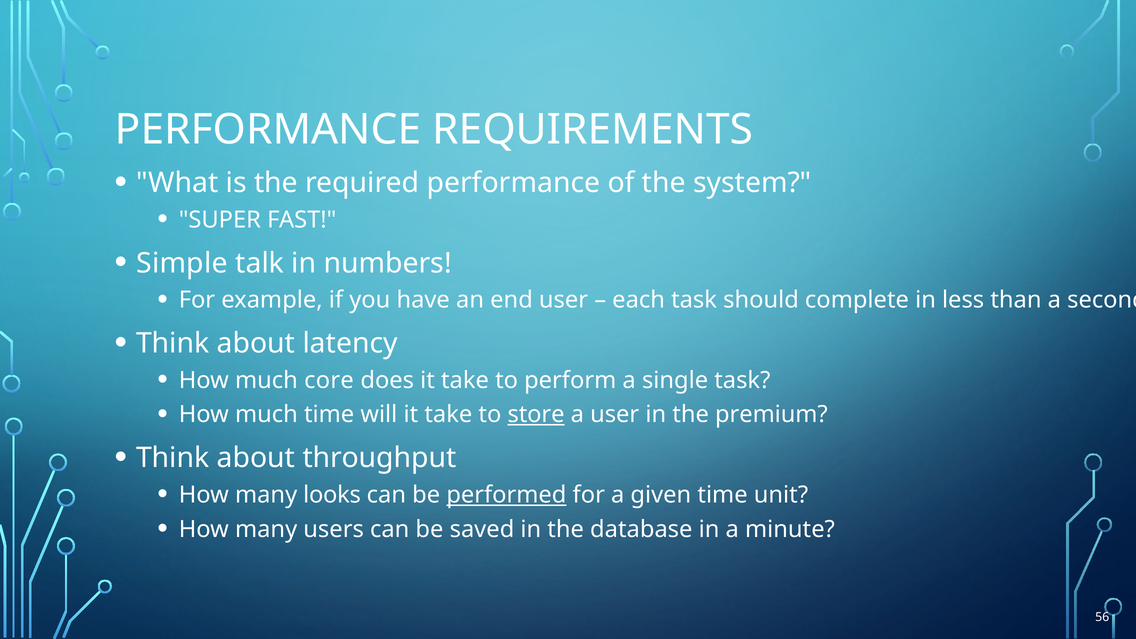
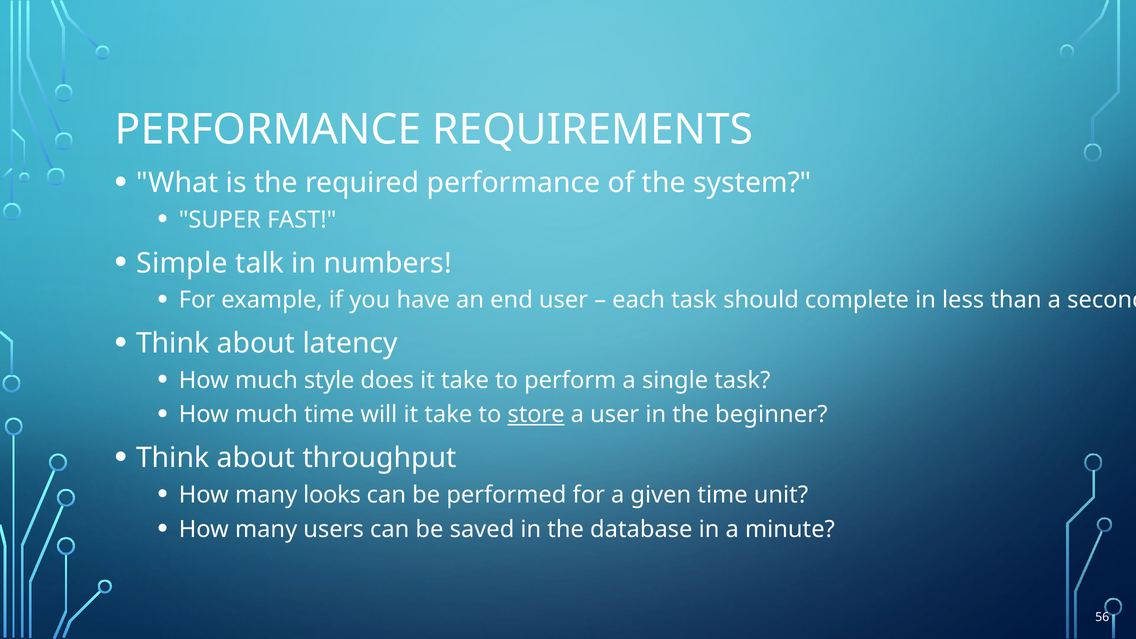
core: core -> style
premium: premium -> beginner
performed underline: present -> none
